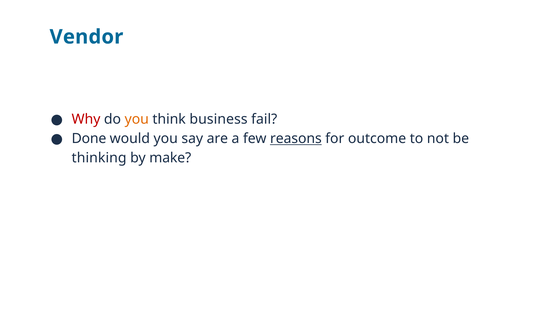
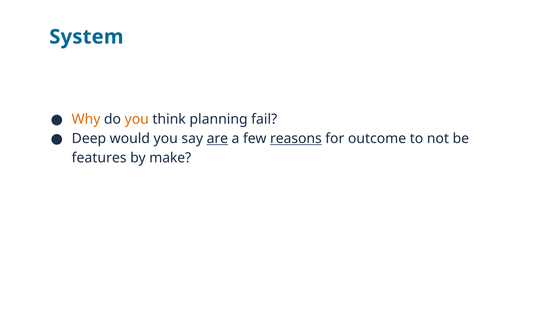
Vendor: Vendor -> System
Why colour: red -> orange
business: business -> planning
Done: Done -> Deep
are underline: none -> present
thinking: thinking -> features
